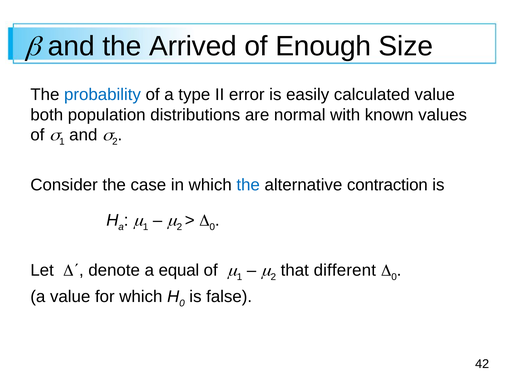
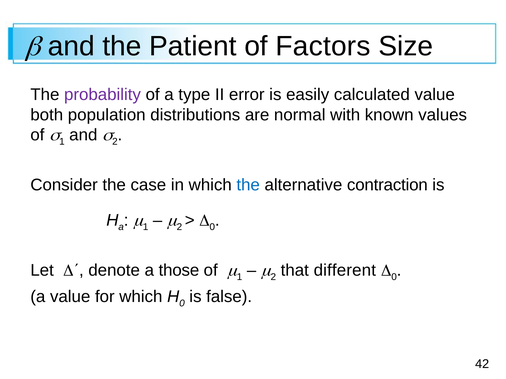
Arrived: Arrived -> Patient
Enough: Enough -> Factors
probability colour: blue -> purple
equal: equal -> those
